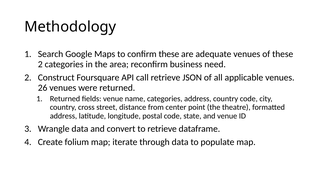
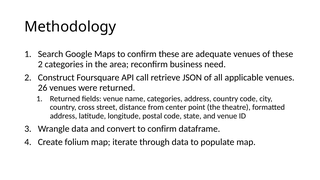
convert to retrieve: retrieve -> confirm
